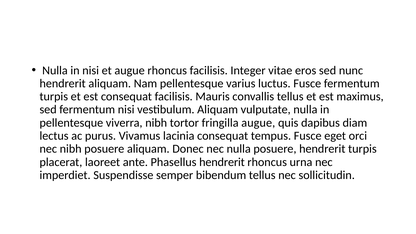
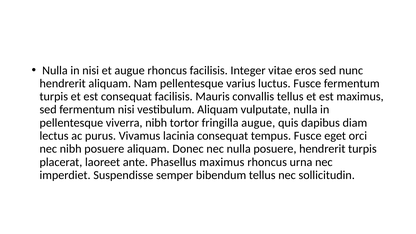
Phasellus hendrerit: hendrerit -> maximus
